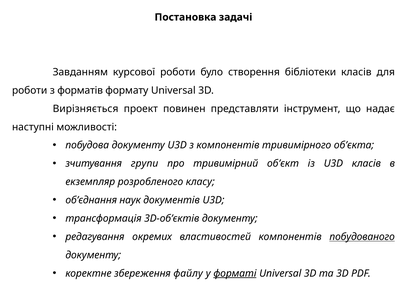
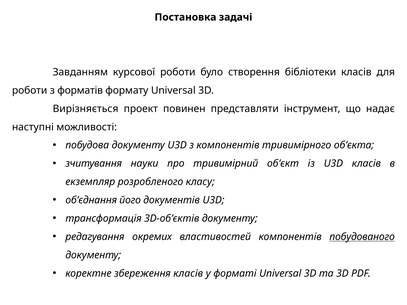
групи: групи -> науки
наук: наук -> його
збереження файлу: файлу -> класів
форматі underline: present -> none
